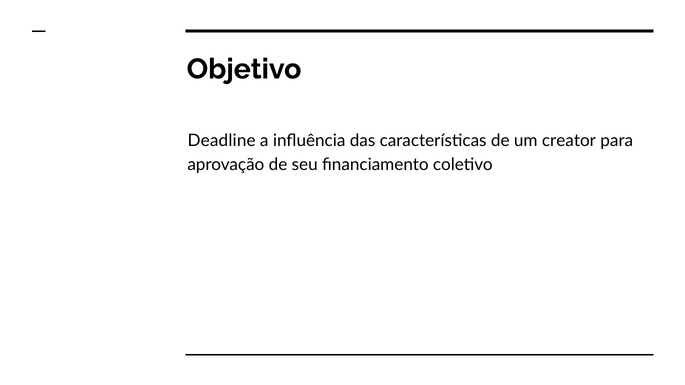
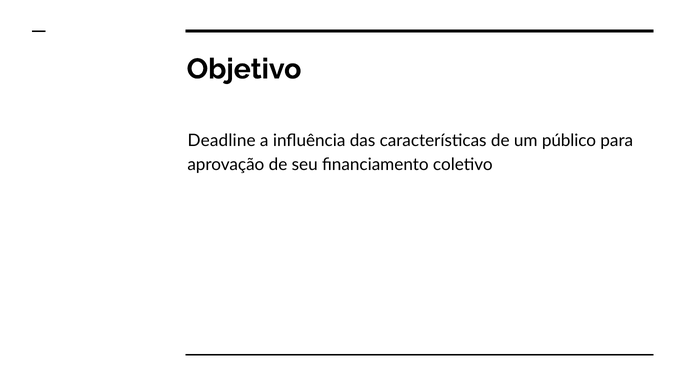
creator: creator -> público
